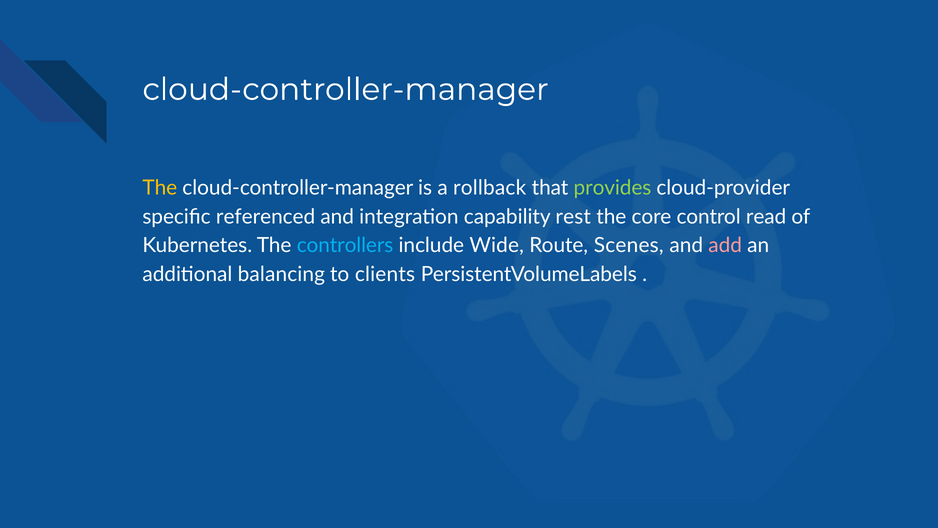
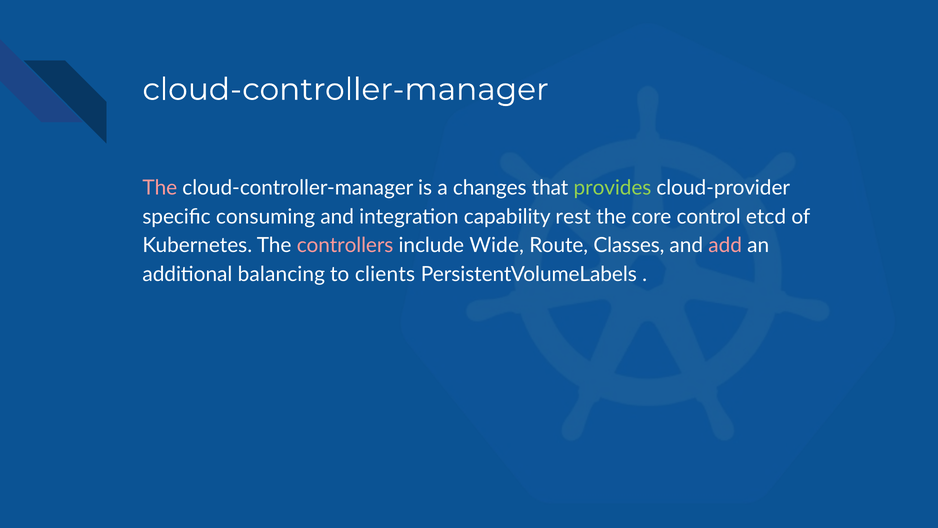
The at (160, 188) colour: yellow -> pink
rollback: rollback -> changes
referenced: referenced -> consuming
read: read -> etcd
controllers colour: light blue -> pink
Scenes: Scenes -> Classes
